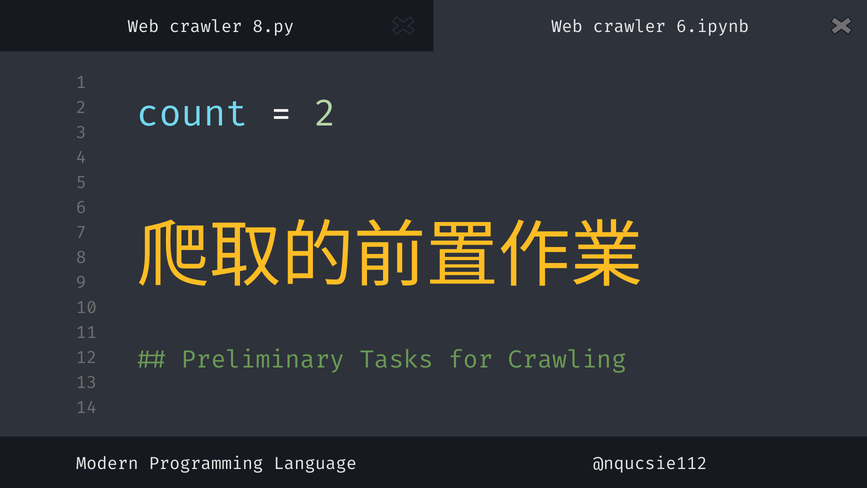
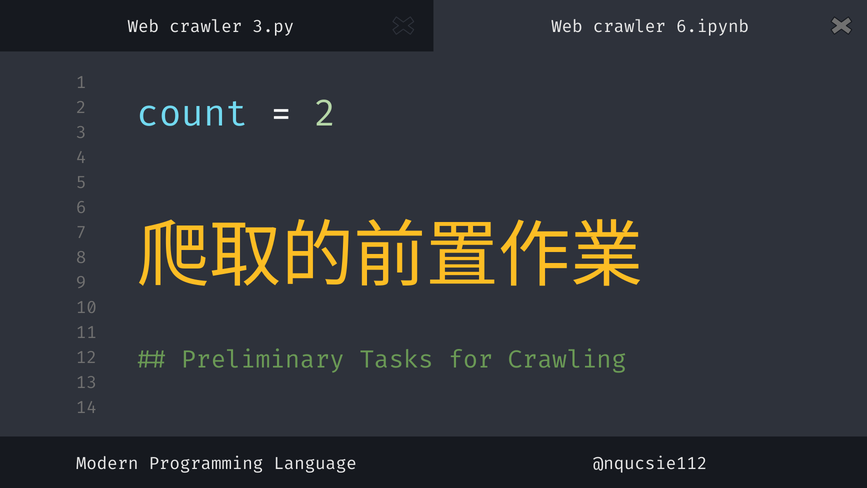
8.py: 8.py -> 3.py
